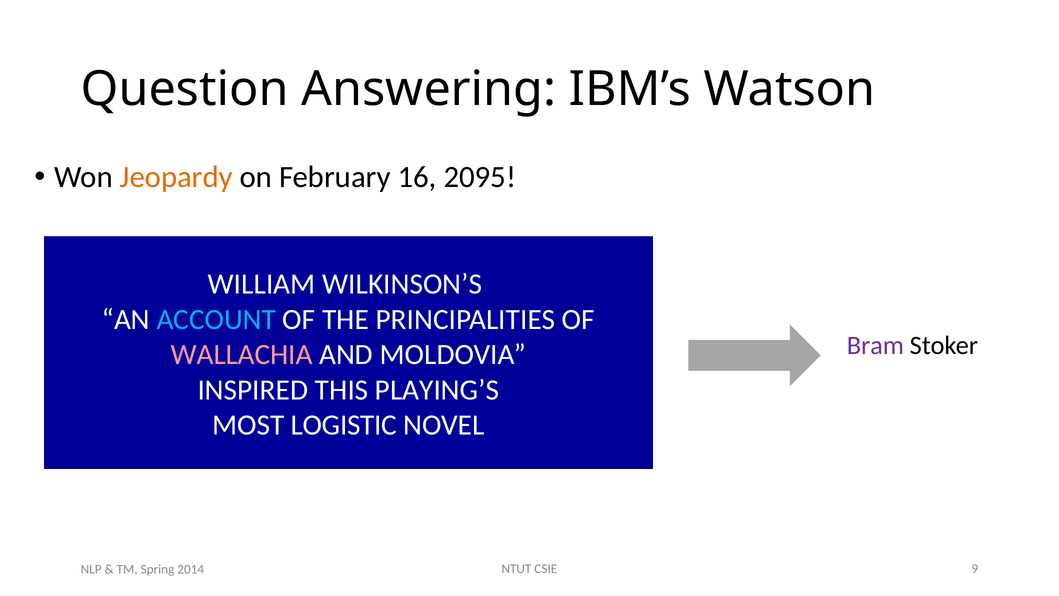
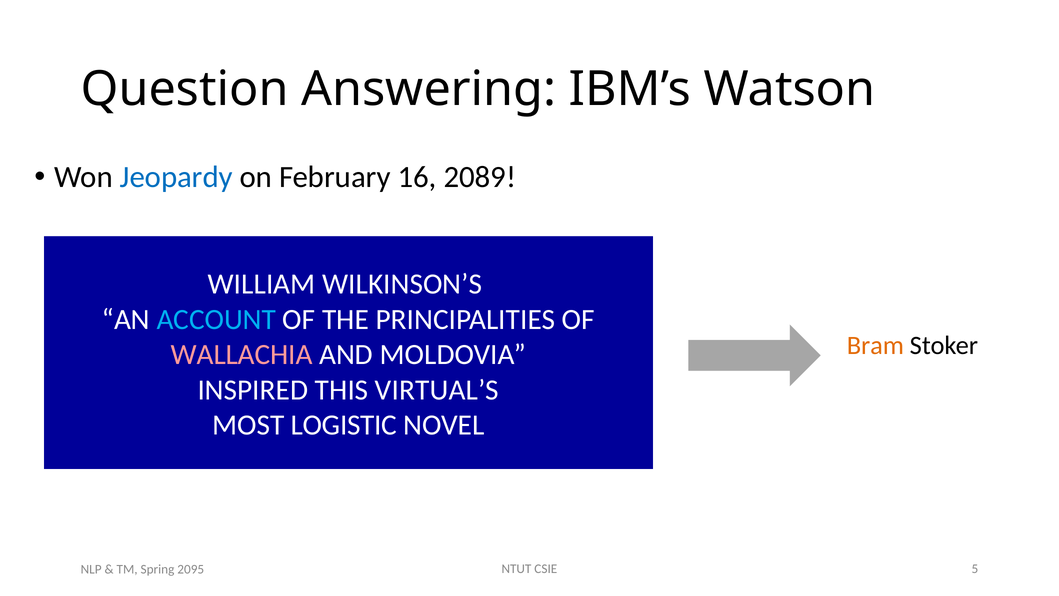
Jeopardy colour: orange -> blue
2095: 2095 -> 2089
Bram colour: purple -> orange
PLAYING’S: PLAYING’S -> VIRTUAL’S
9: 9 -> 5
2014: 2014 -> 2095
